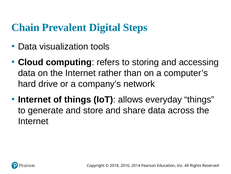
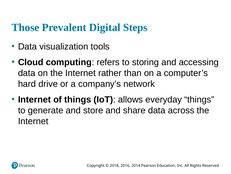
Chain: Chain -> Those
